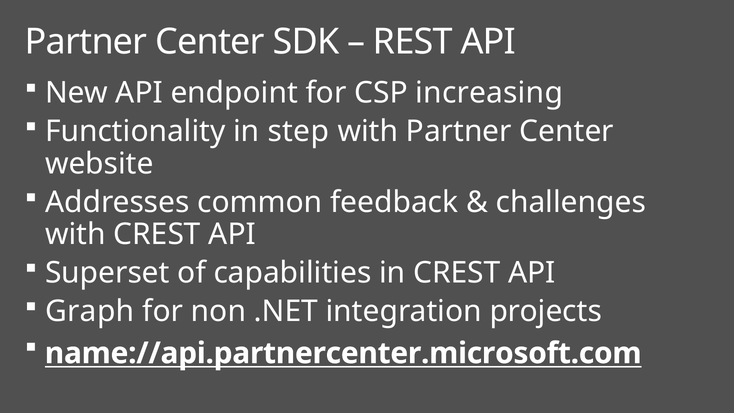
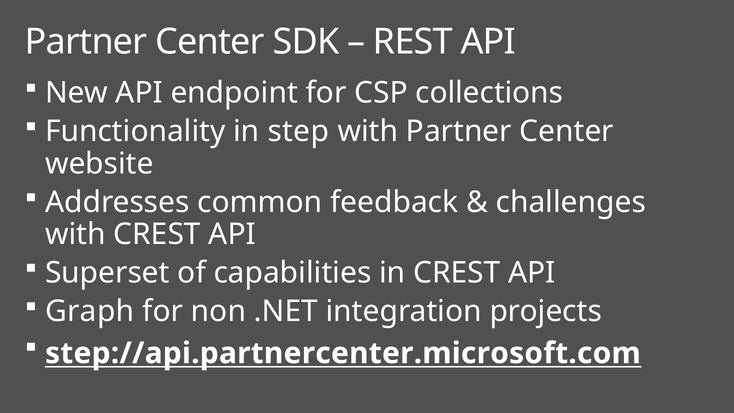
increasing: increasing -> collections
name://api.partnercenter.microsoft.com: name://api.partnercenter.microsoft.com -> step://api.partnercenter.microsoft.com
